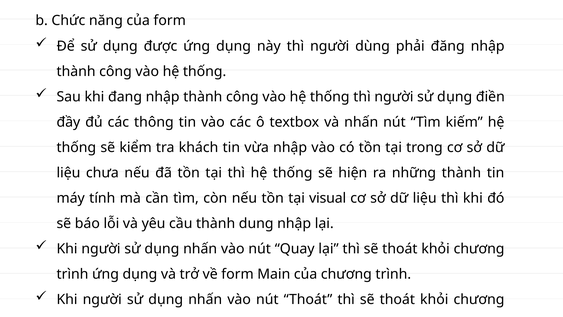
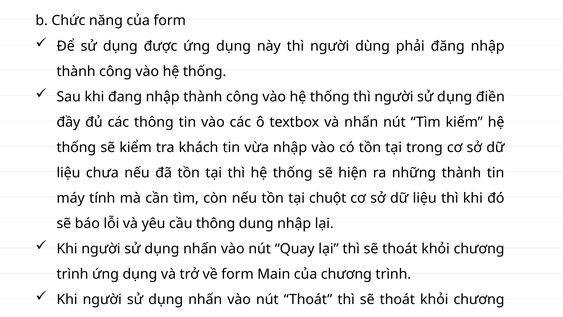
visual: visual -> chuột
cầu thành: thành -> thông
